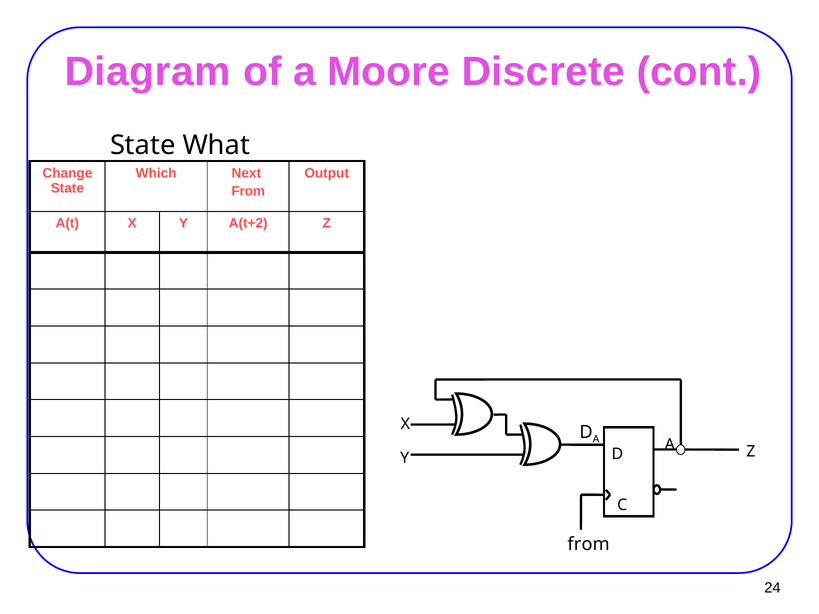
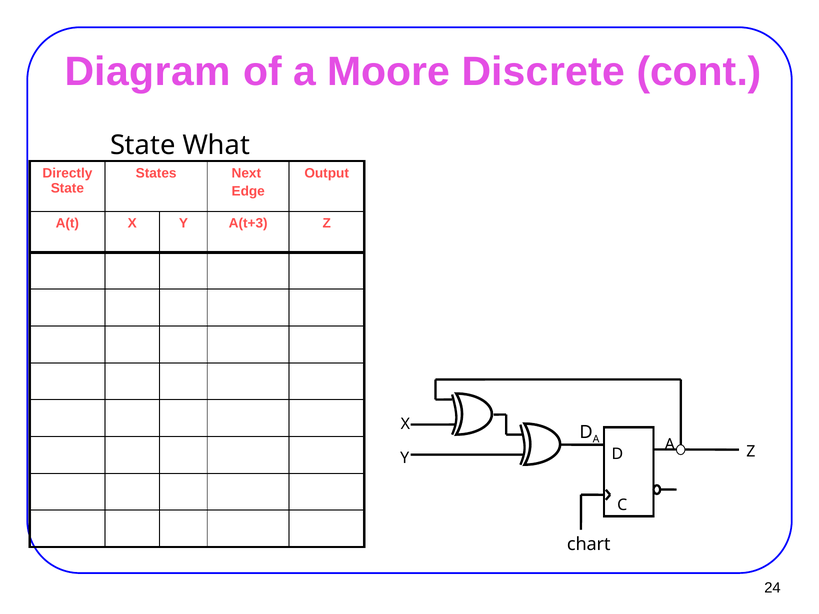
Change: Change -> Directly
Which: Which -> States
From at (248, 191): From -> Edge
A(t+2: A(t+2 -> A(t+3
from at (589, 545): from -> chart
